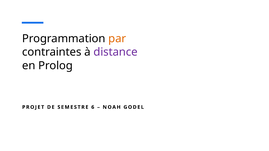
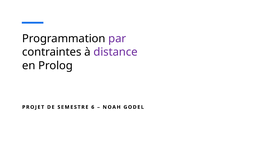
par colour: orange -> purple
